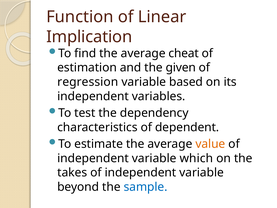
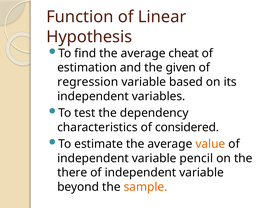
Implication: Implication -> Hypothesis
dependent: dependent -> considered
which: which -> pencil
takes: takes -> there
sample colour: blue -> orange
